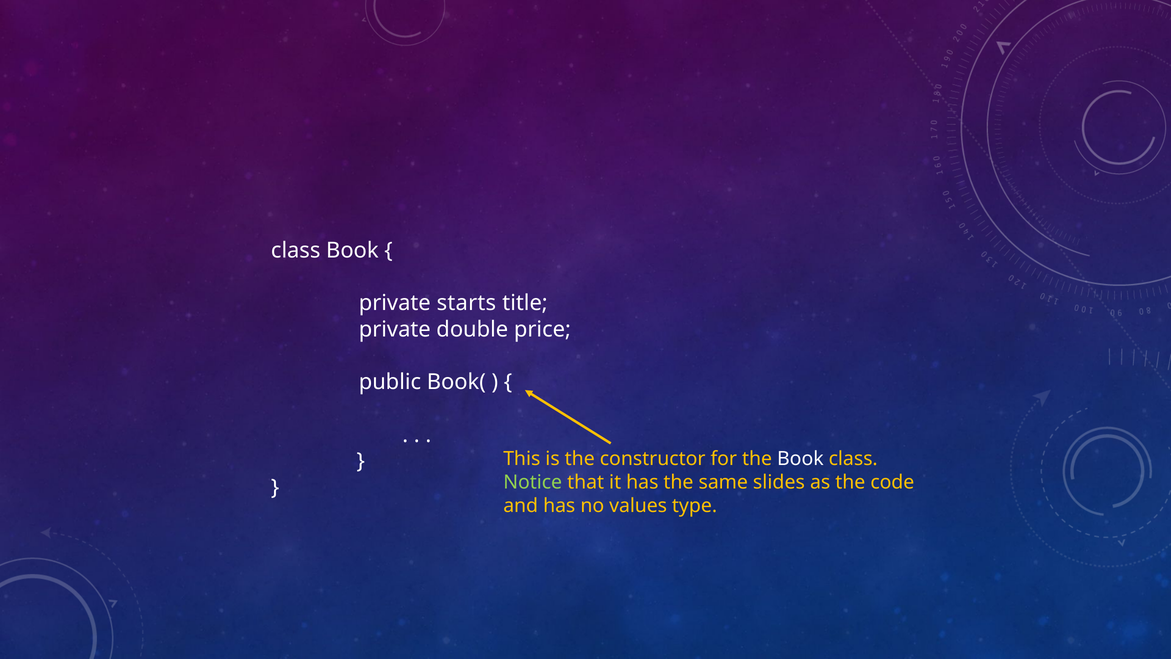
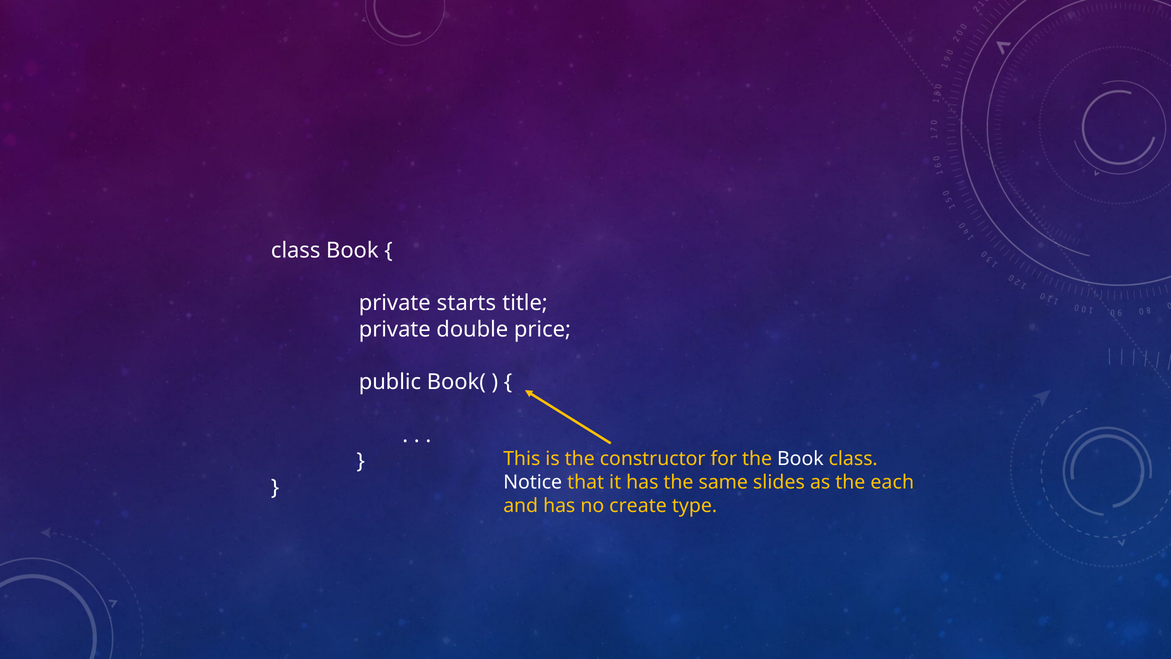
Notice colour: light green -> white
code: code -> each
values: values -> create
